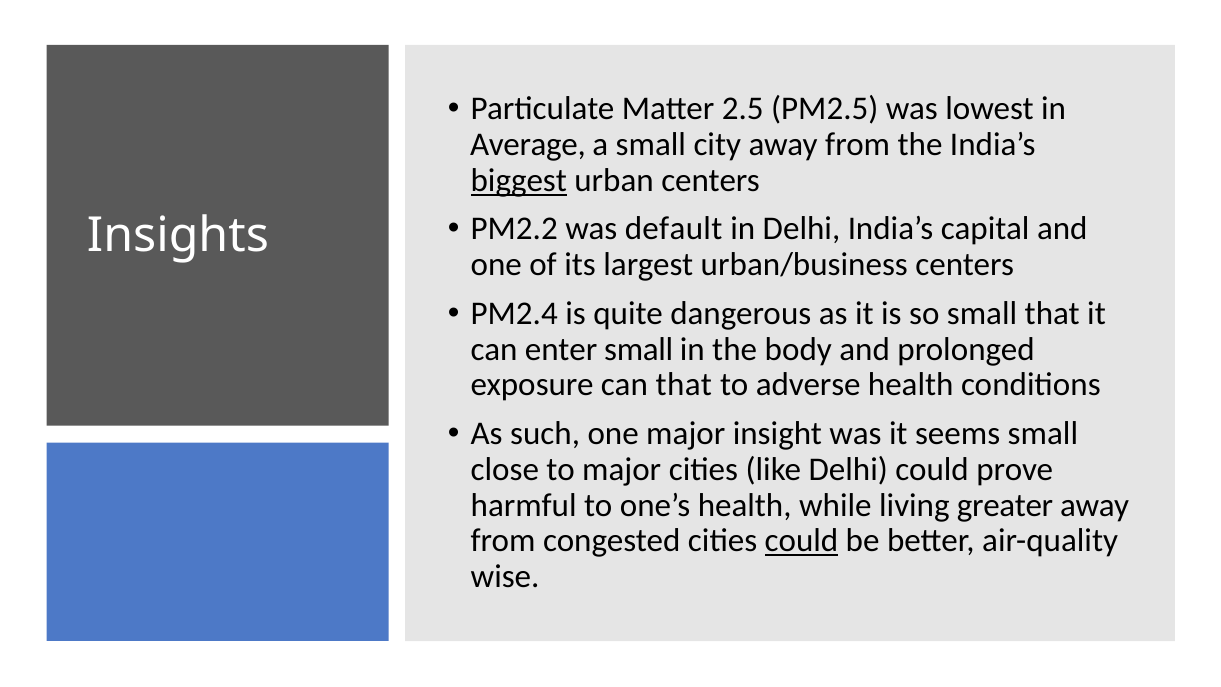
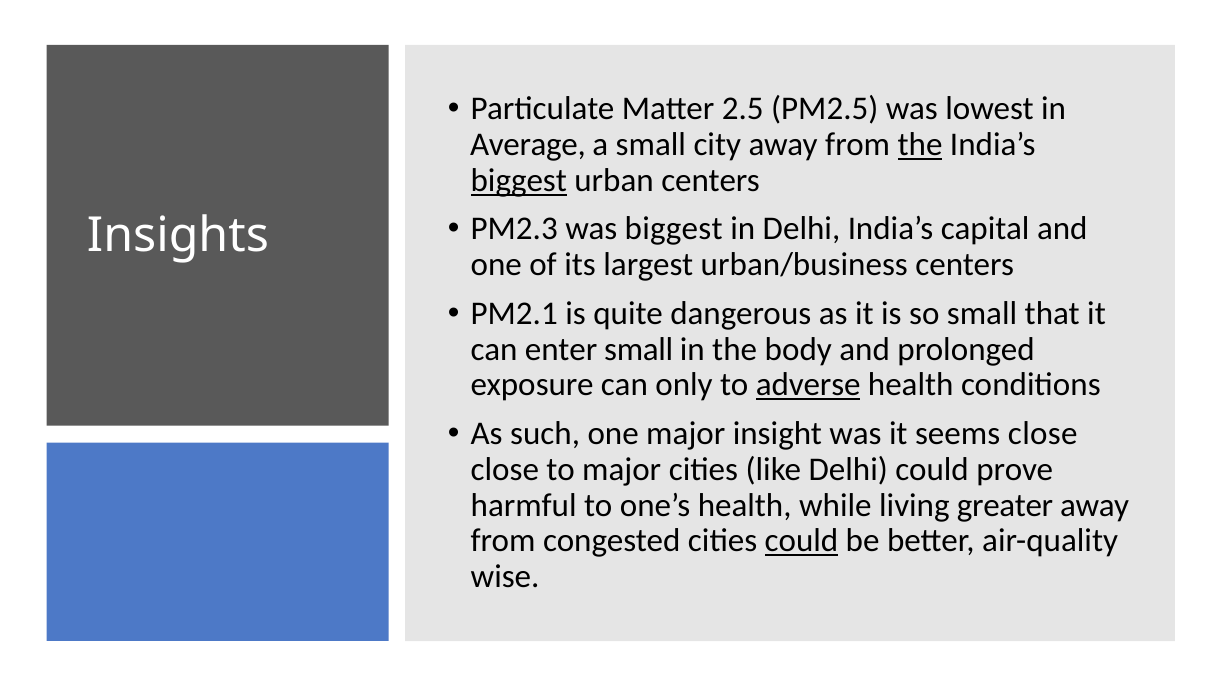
the at (920, 145) underline: none -> present
PM2.2: PM2.2 -> PM2.3
was default: default -> biggest
PM2.4: PM2.4 -> PM2.1
can that: that -> only
adverse underline: none -> present
seems small: small -> close
